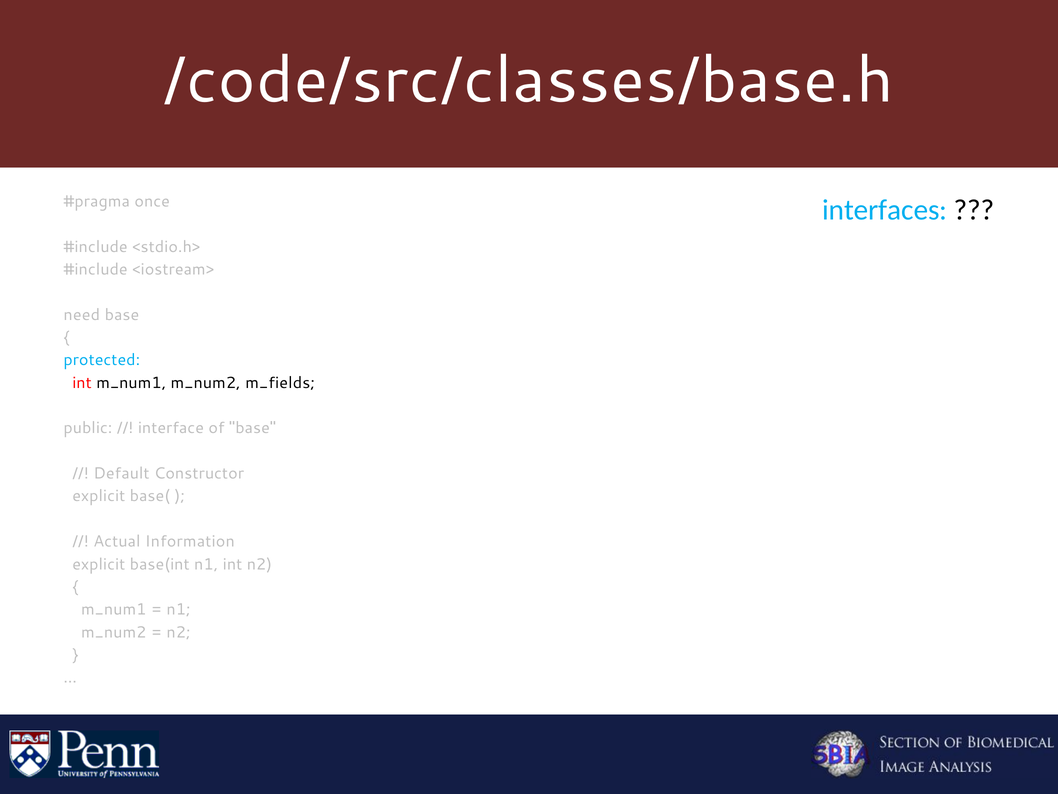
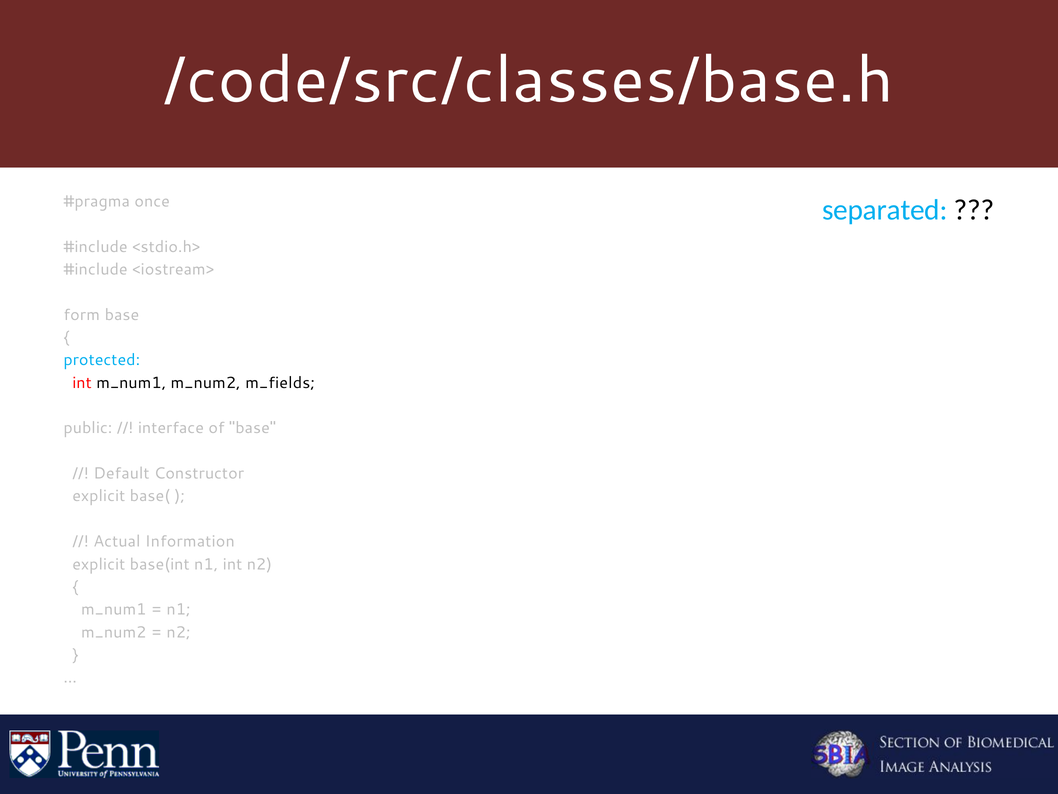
interfaces: interfaces -> separated
need: need -> form
